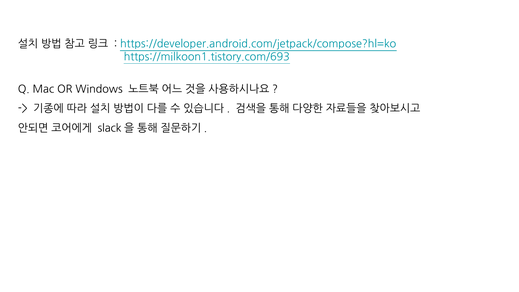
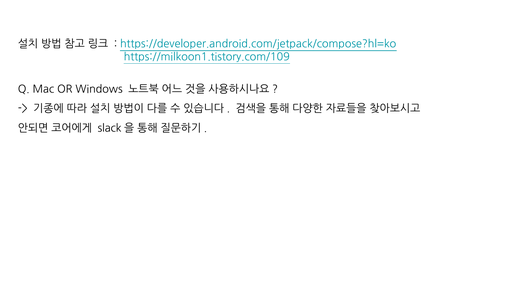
https://milkoon1.tistory.com/693: https://milkoon1.tistory.com/693 -> https://milkoon1.tistory.com/109
